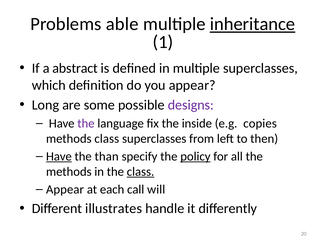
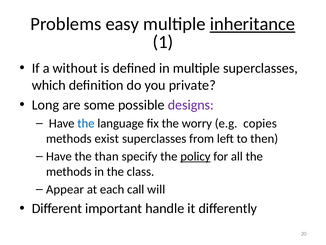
able: able -> easy
abstract: abstract -> without
you appear: appear -> private
the at (86, 123) colour: purple -> blue
inside: inside -> worry
methods class: class -> exist
Have at (59, 156) underline: present -> none
class at (141, 171) underline: present -> none
illustrates: illustrates -> important
